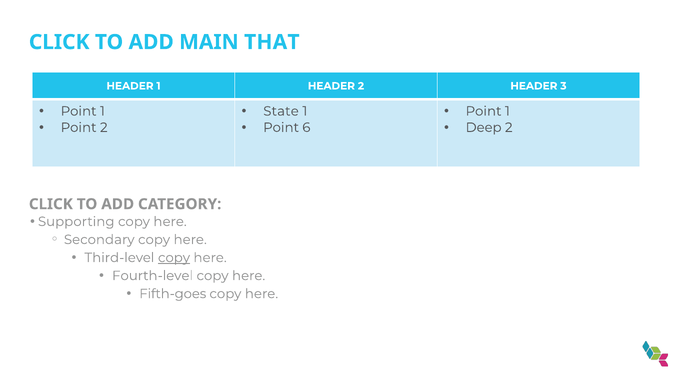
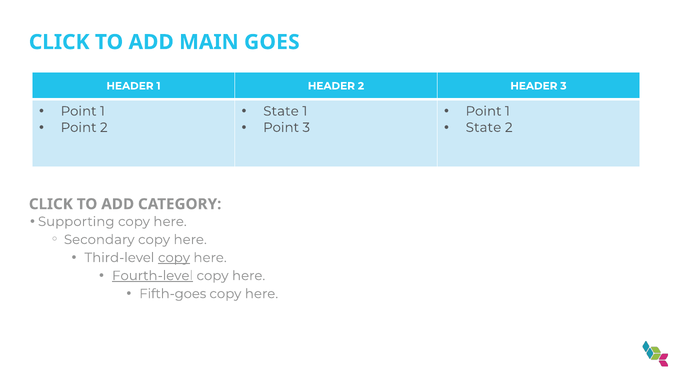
THAT: THAT -> GOES
Point 6: 6 -> 3
Deep at (484, 127): Deep -> State
Fourth-level underline: none -> present
